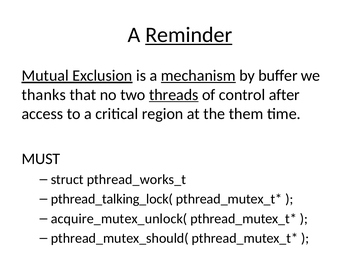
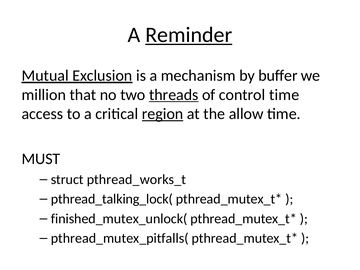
mechanism underline: present -> none
thanks: thanks -> million
control after: after -> time
region underline: none -> present
them: them -> allow
acquire_mutex_unlock(: acquire_mutex_unlock( -> finished_mutex_unlock(
pthread_mutex_should(: pthread_mutex_should( -> pthread_mutex_pitfalls(
